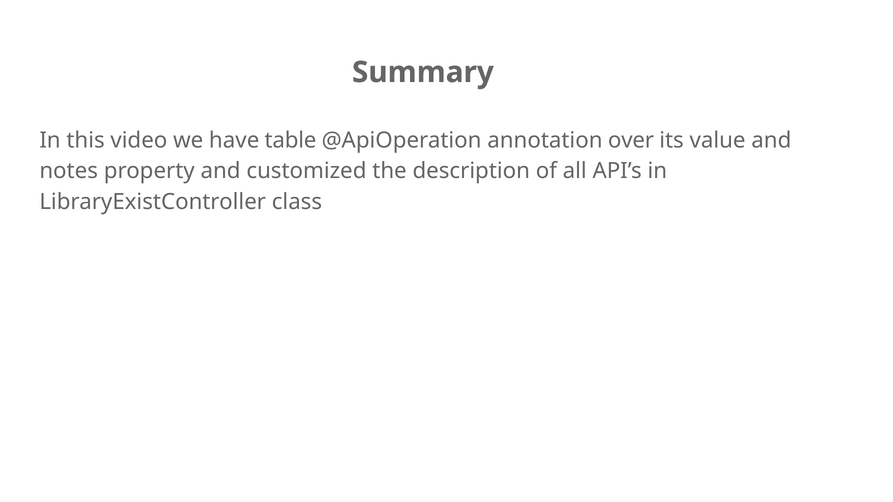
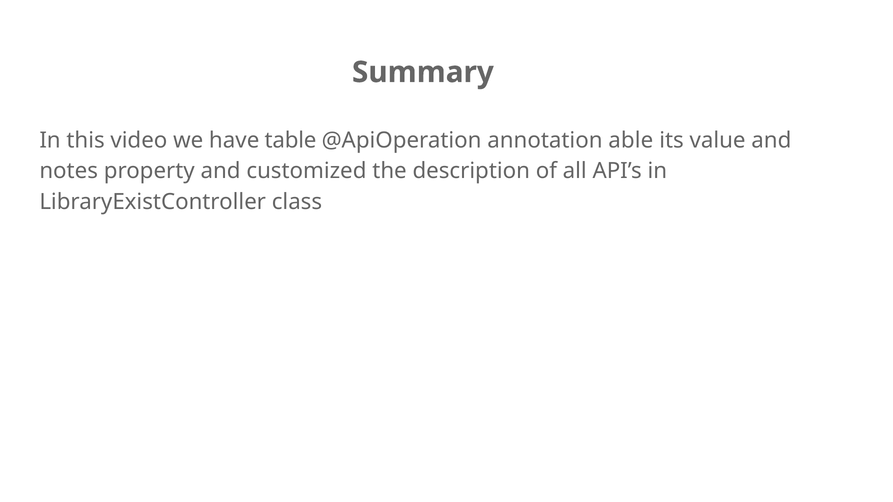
over: over -> able
